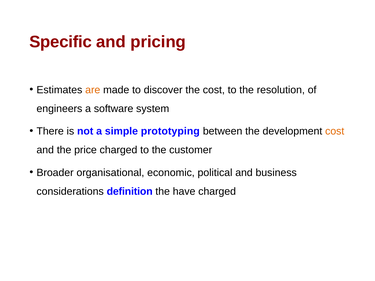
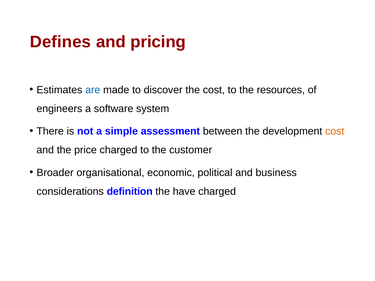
Specific: Specific -> Defines
are colour: orange -> blue
resolution: resolution -> resources
prototyping: prototyping -> assessment
